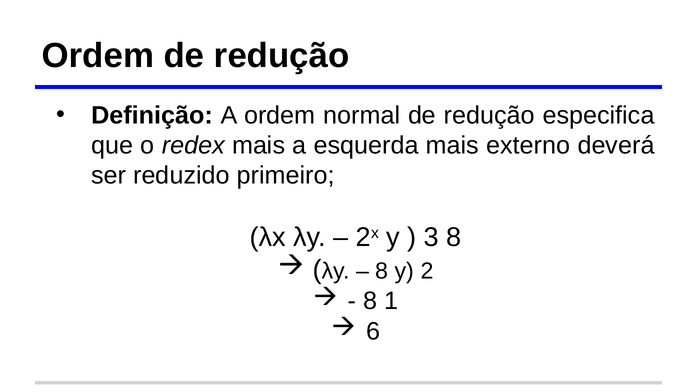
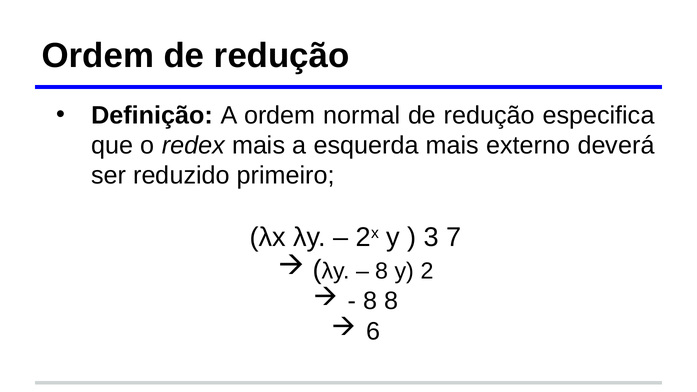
3 8: 8 -> 7
8 1: 1 -> 8
